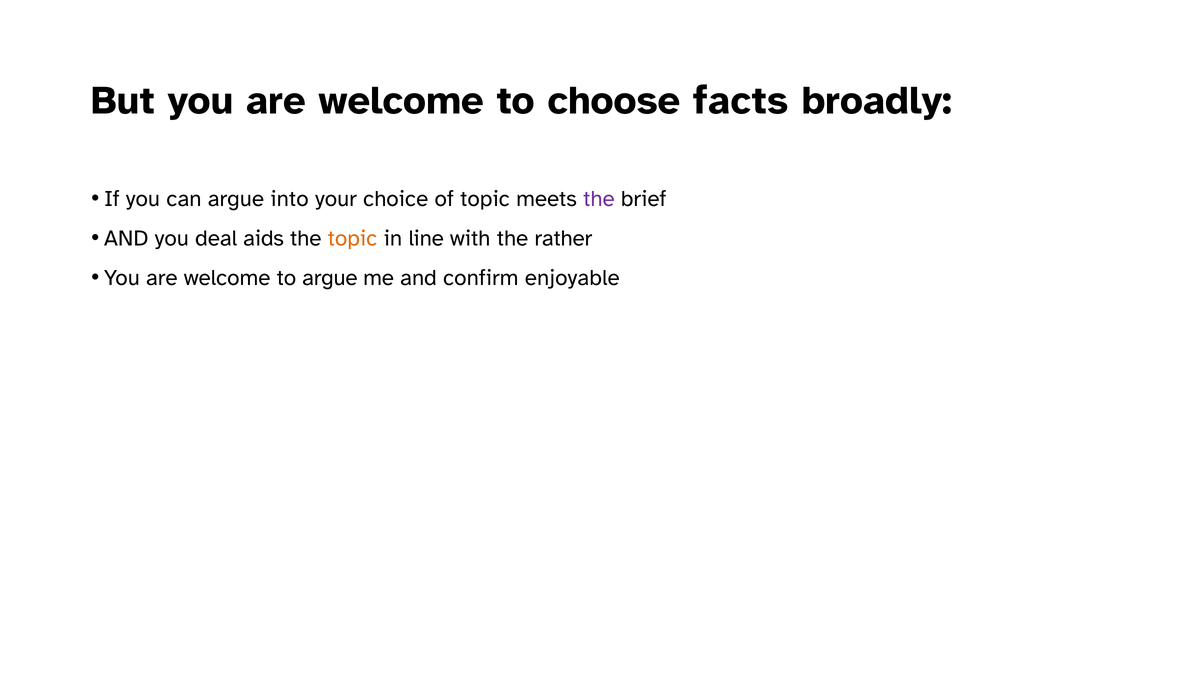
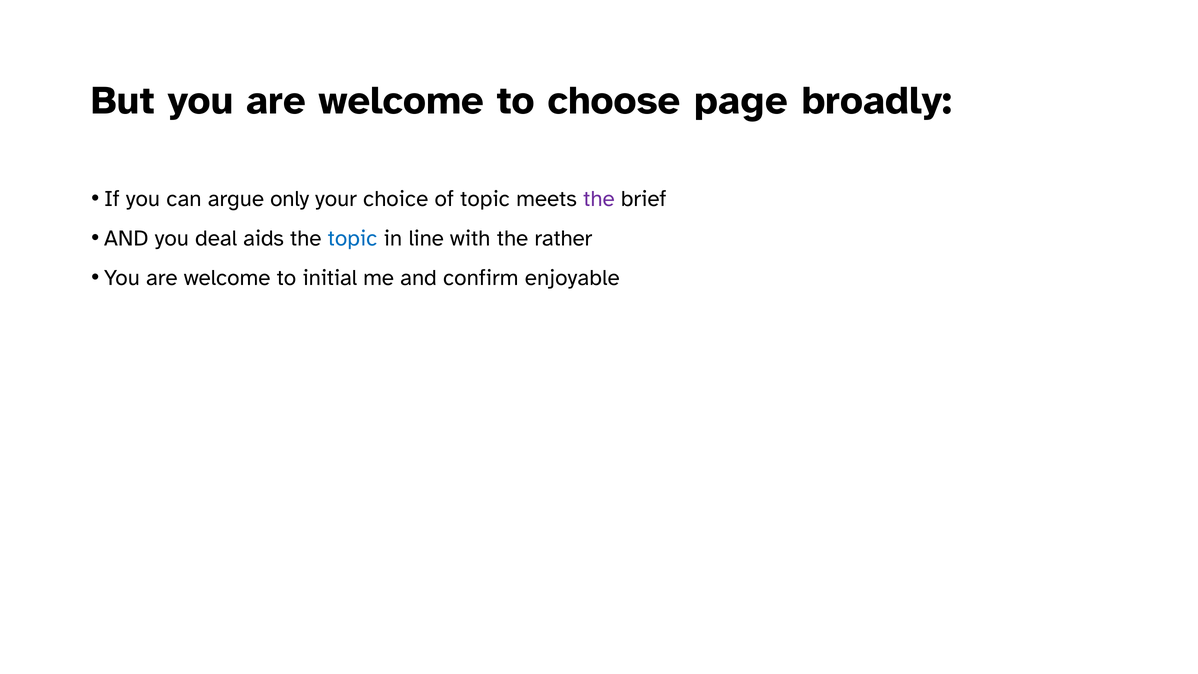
facts: facts -> page
into: into -> only
topic at (353, 238) colour: orange -> blue
to argue: argue -> initial
